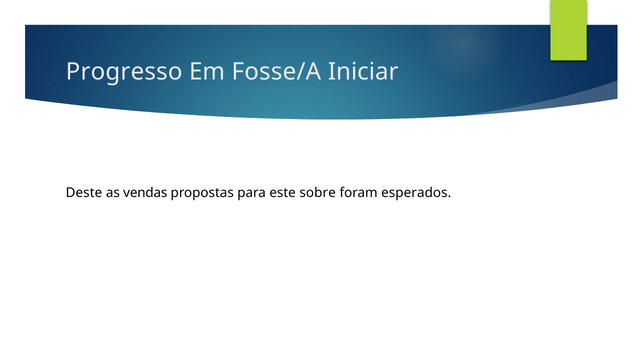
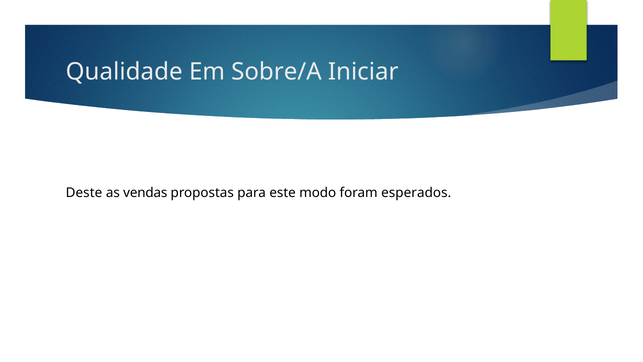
Progresso: Progresso -> Qualidade
Fosse/A: Fosse/A -> Sobre/A
sobre: sobre -> modo
